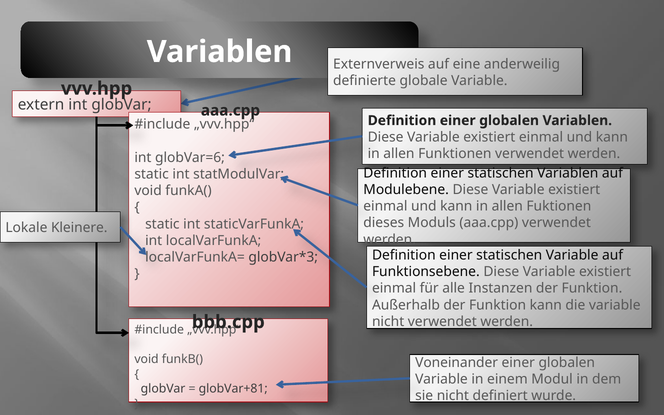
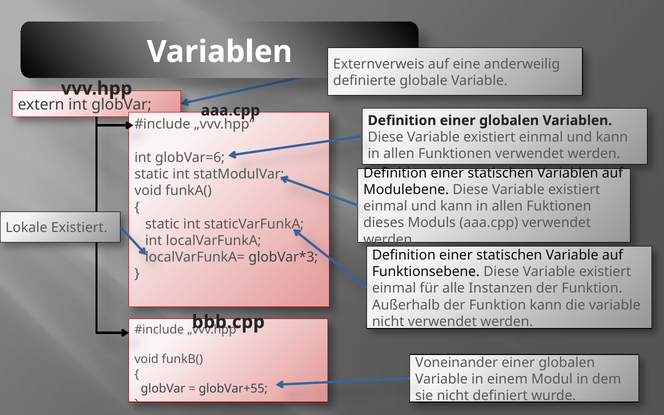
Lokale Kleinere: Kleinere -> Existiert
globVar+81: globVar+81 -> globVar+55
